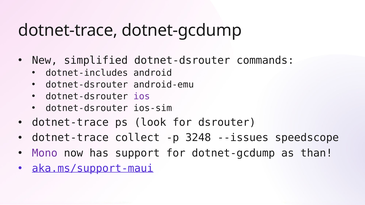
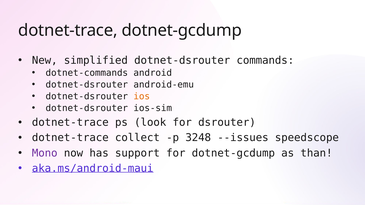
dotnet-includes: dotnet-includes -> dotnet-commands
ios colour: purple -> orange
aka.ms/support-maui: aka.ms/support-maui -> aka.ms/android-maui
